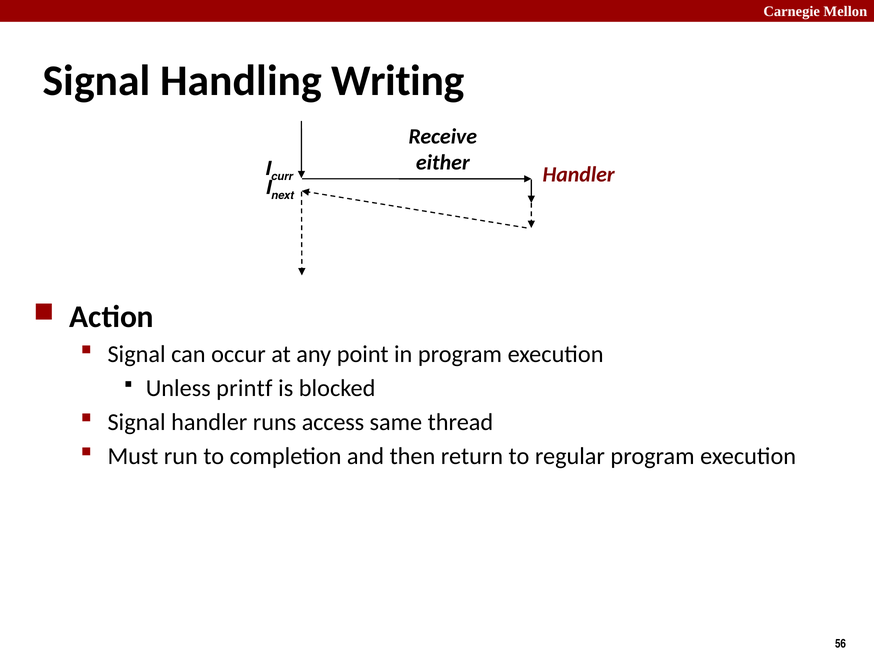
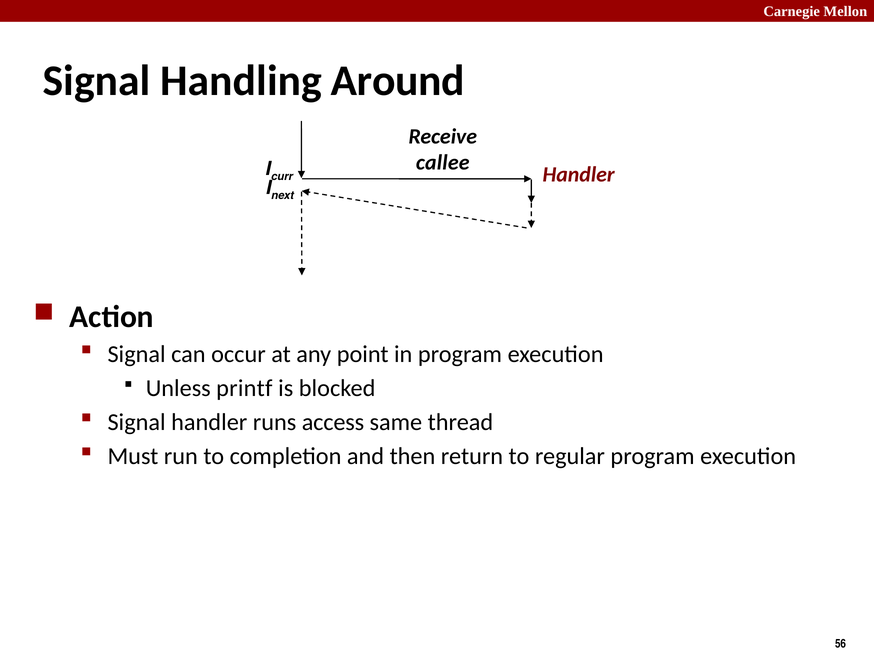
Writing: Writing -> Around
either: either -> callee
